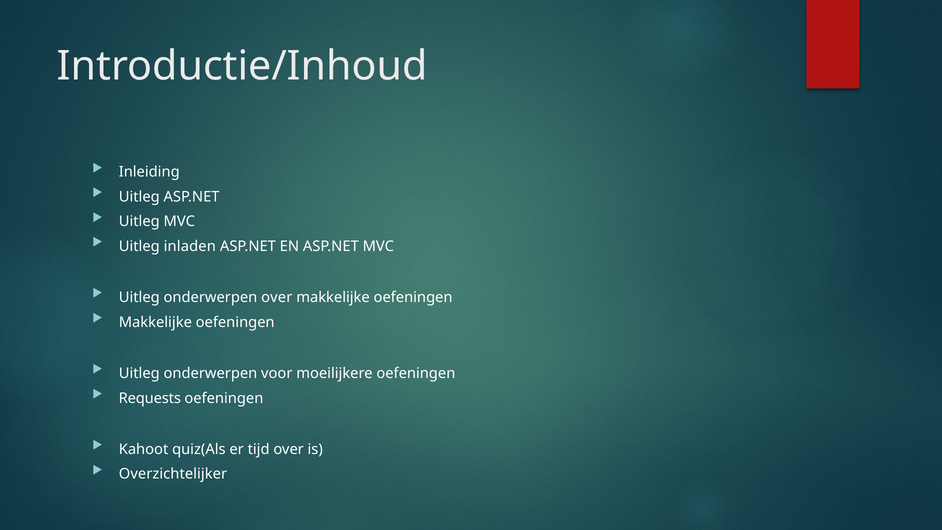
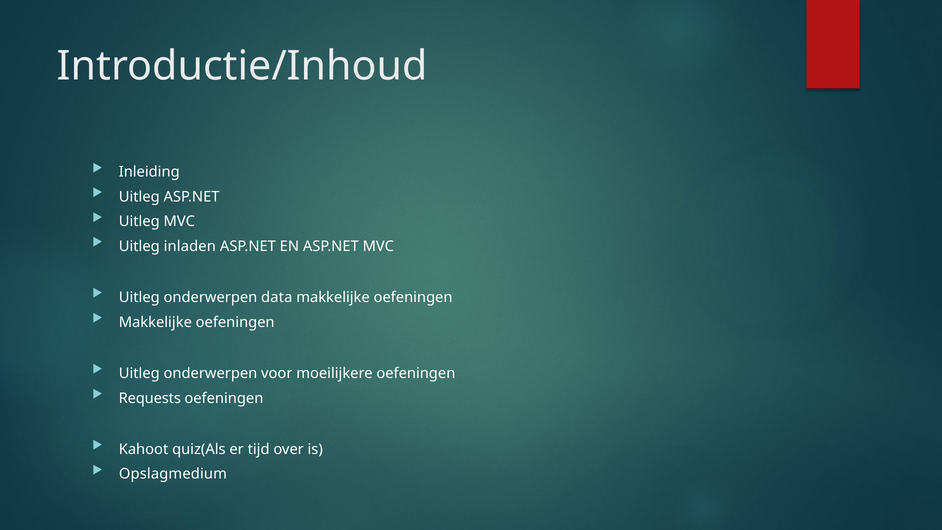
onderwerpen over: over -> data
Overzichtelijker: Overzichtelijker -> Opslagmedium
